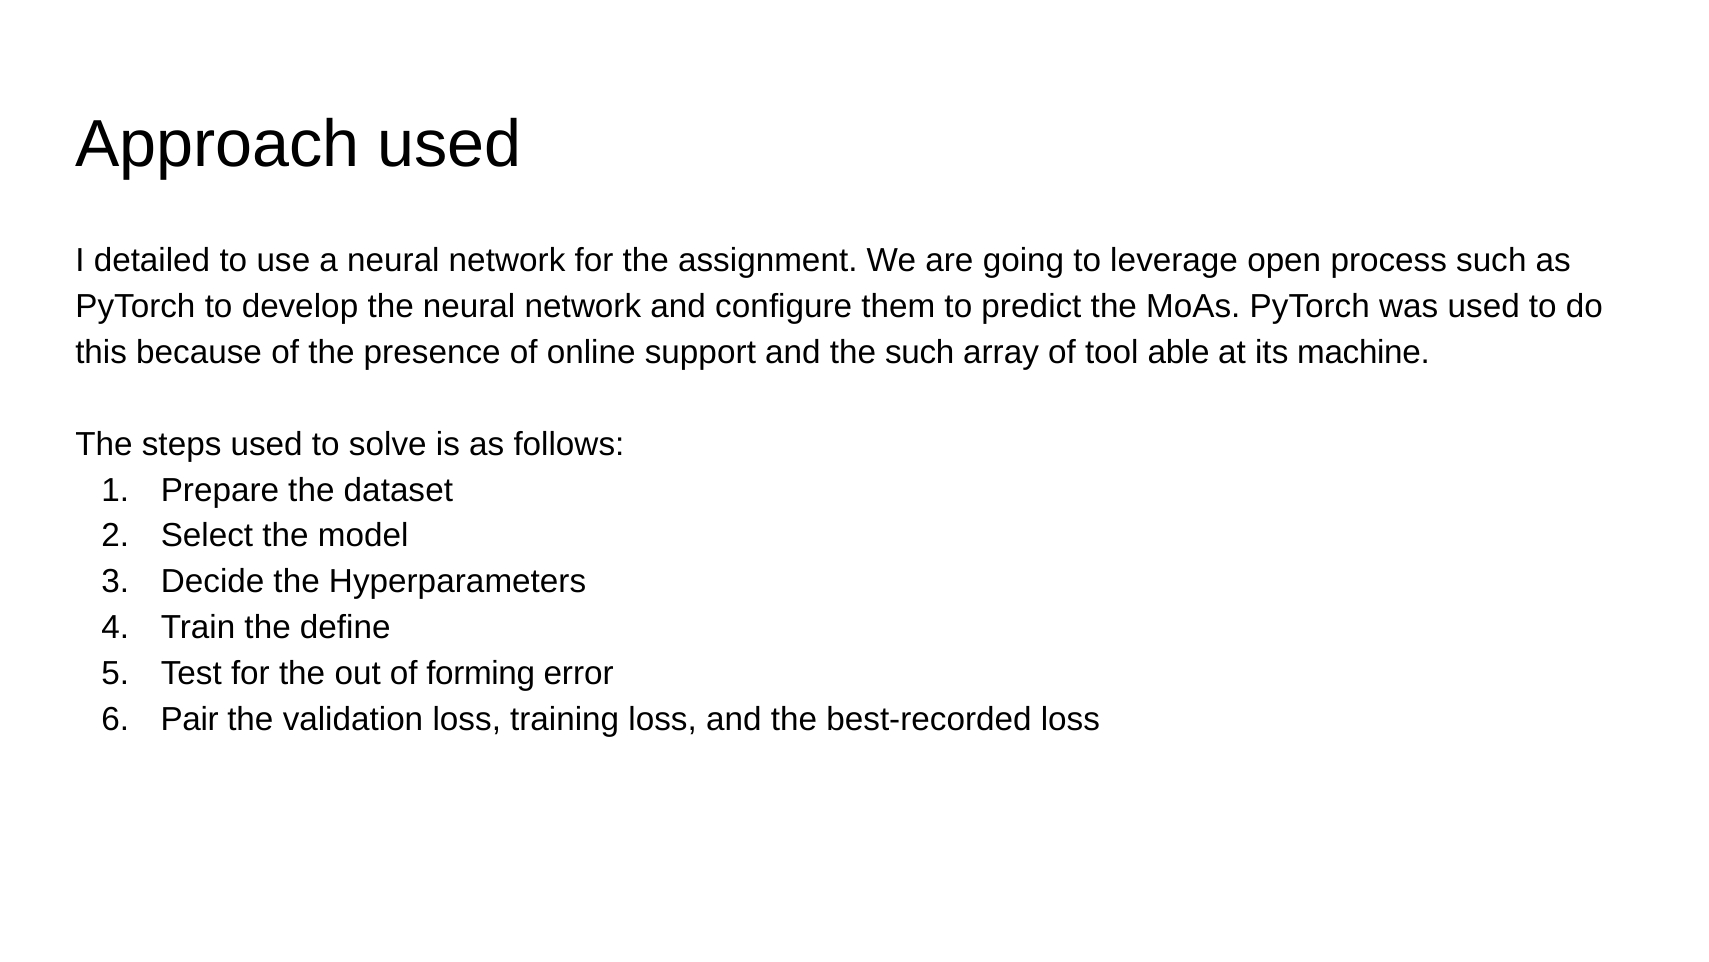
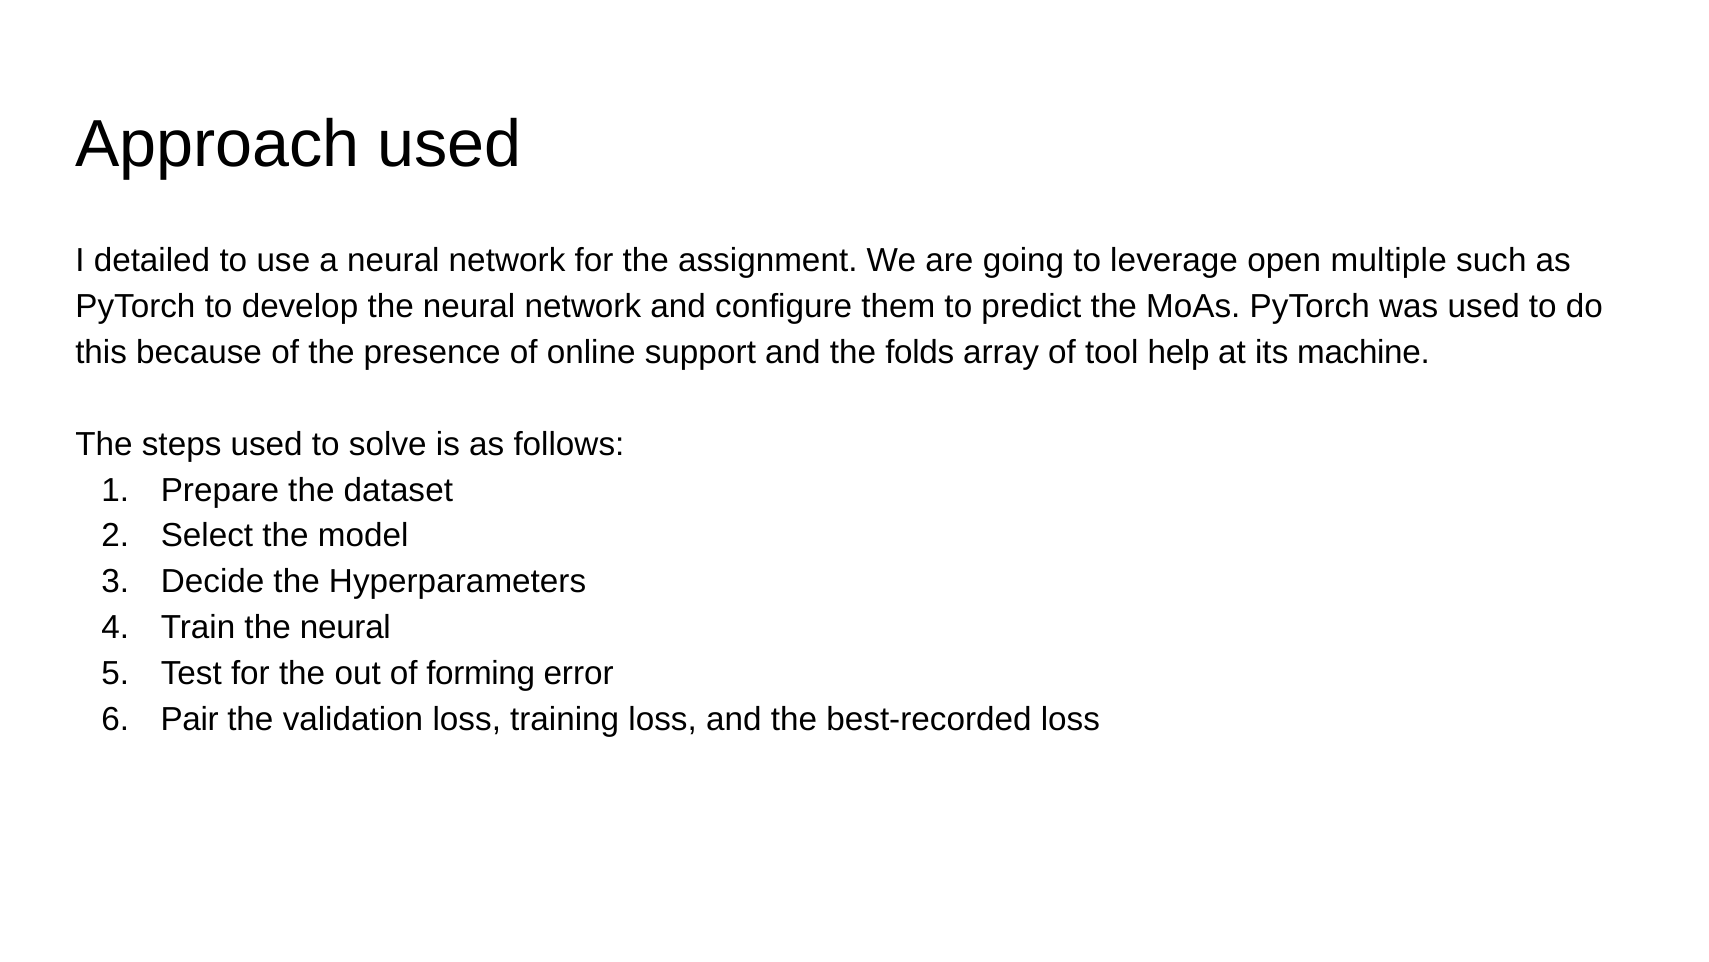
process: process -> multiple
the such: such -> folds
able: able -> help
Train the define: define -> neural
